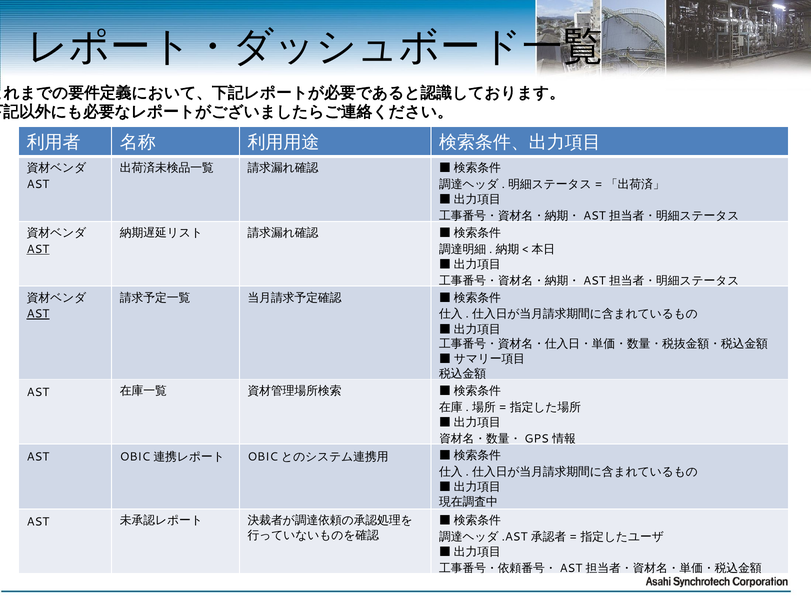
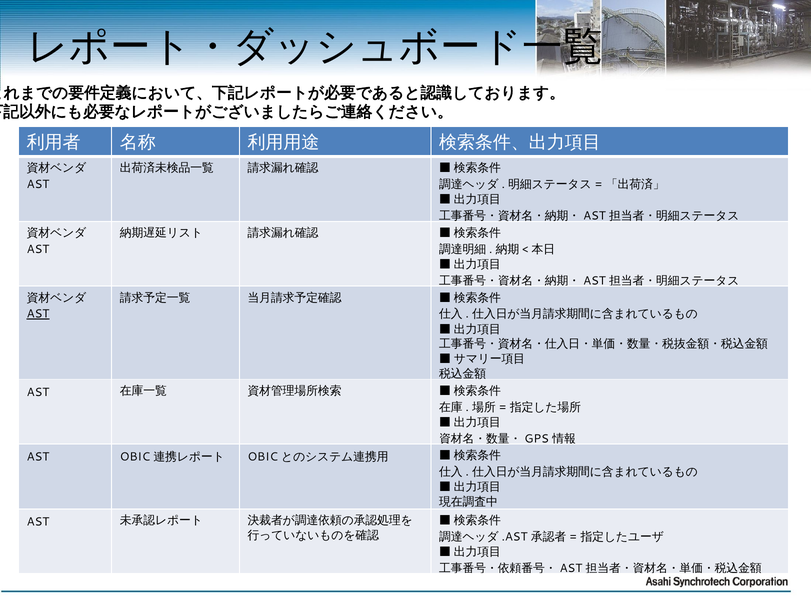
AST at (38, 249) underline: present -> none
